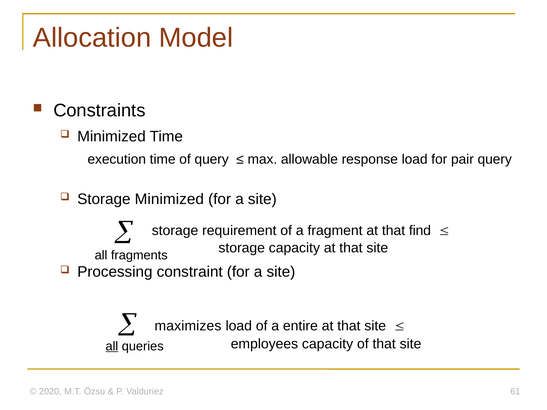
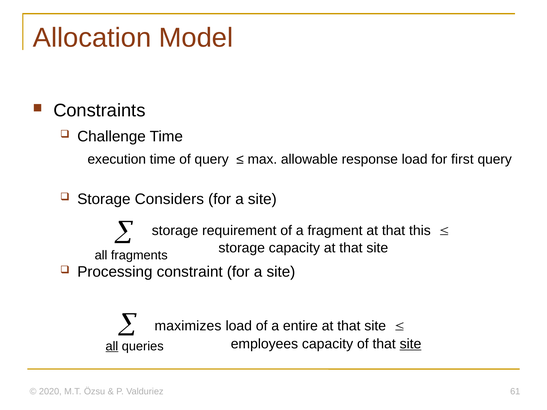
Minimized at (112, 137): Minimized -> Challenge
pair: pair -> first
Storage Minimized: Minimized -> Considers
find: find -> this
site at (411, 344) underline: none -> present
